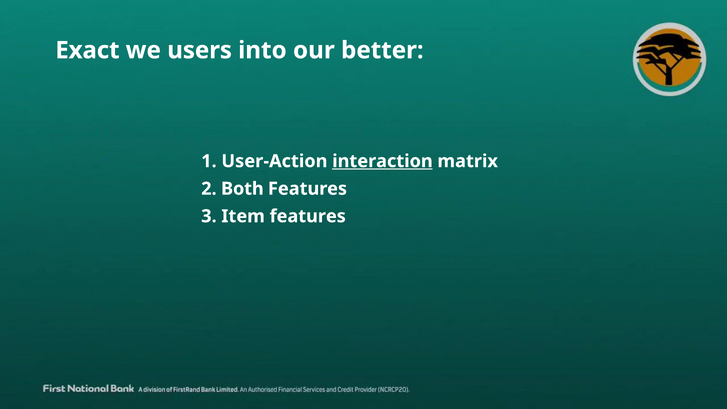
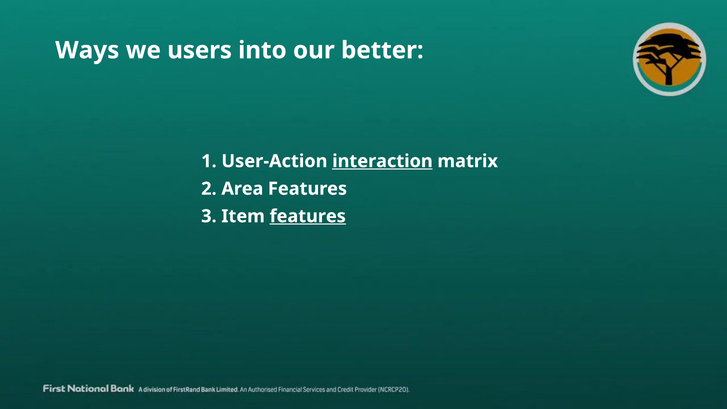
Exact: Exact -> Ways
Both: Both -> Area
features at (308, 216) underline: none -> present
